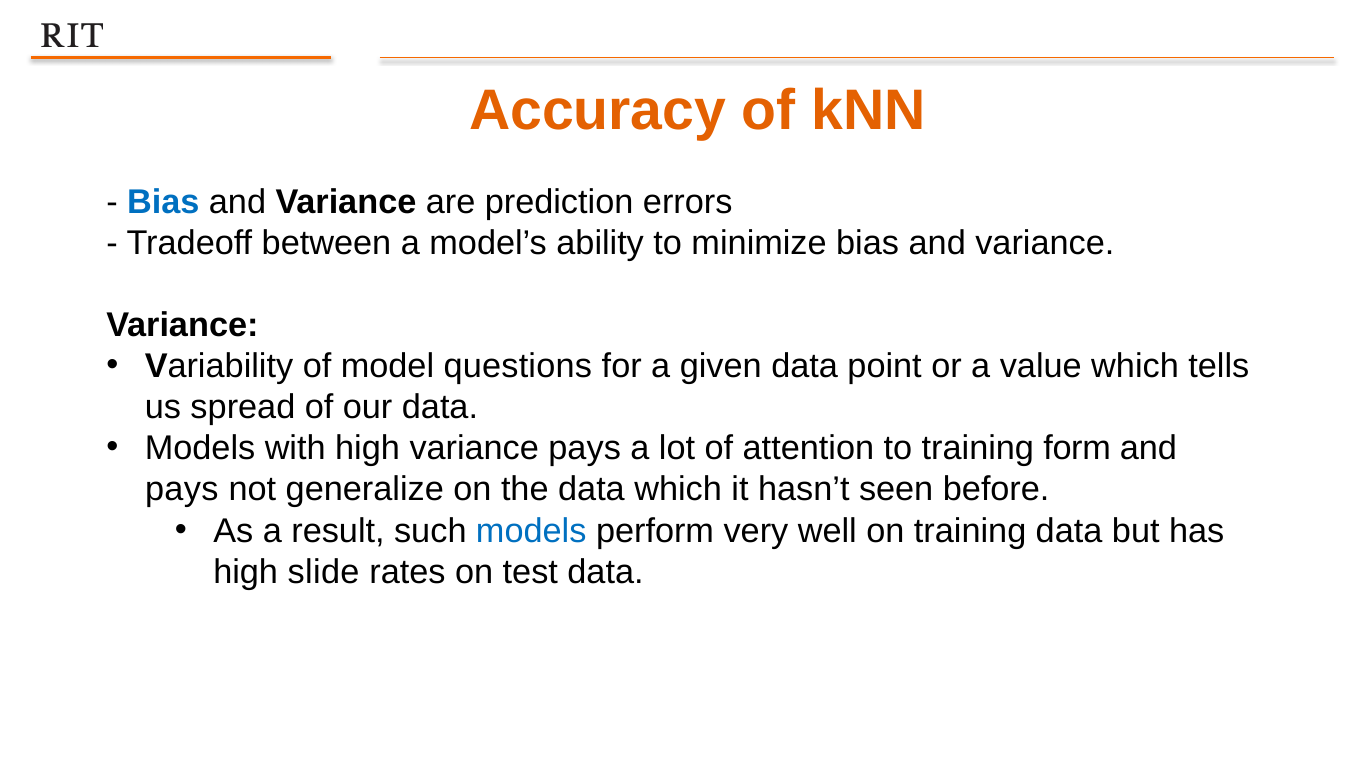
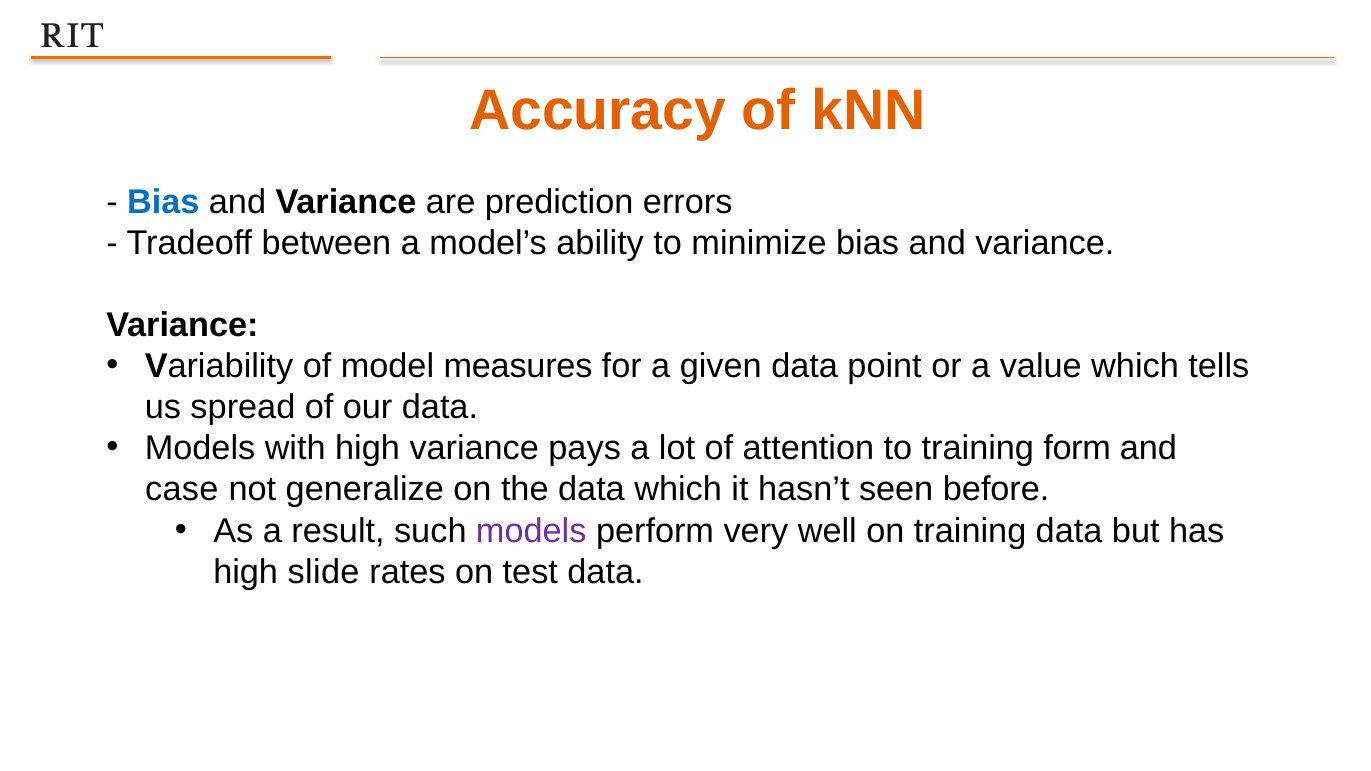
questions: questions -> measures
pays at (182, 490): pays -> case
models at (531, 531) colour: blue -> purple
